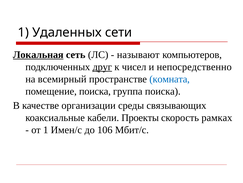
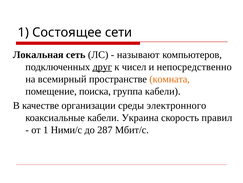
Удаленных: Удаленных -> Состоящее
Локальная underline: present -> none
комната colour: blue -> orange
группа поиска: поиска -> кабели
связывающих: связывающих -> электронного
Проекты: Проекты -> Украина
рамках: рамках -> правил
Имен/с: Имен/с -> Ними/с
106: 106 -> 287
